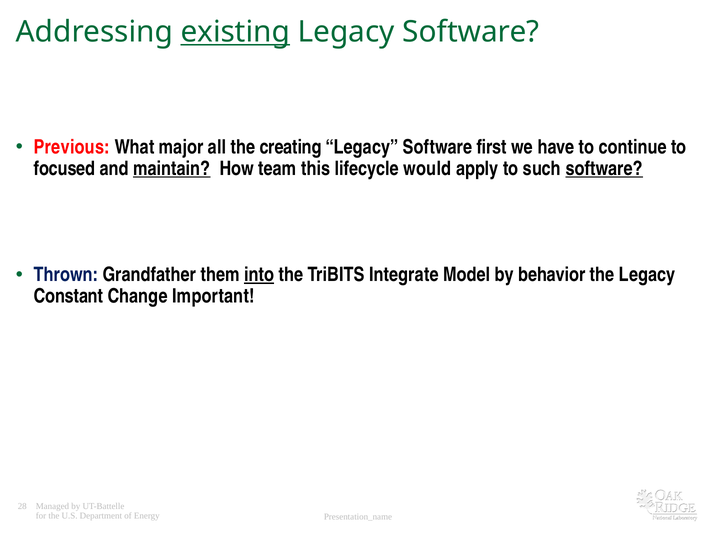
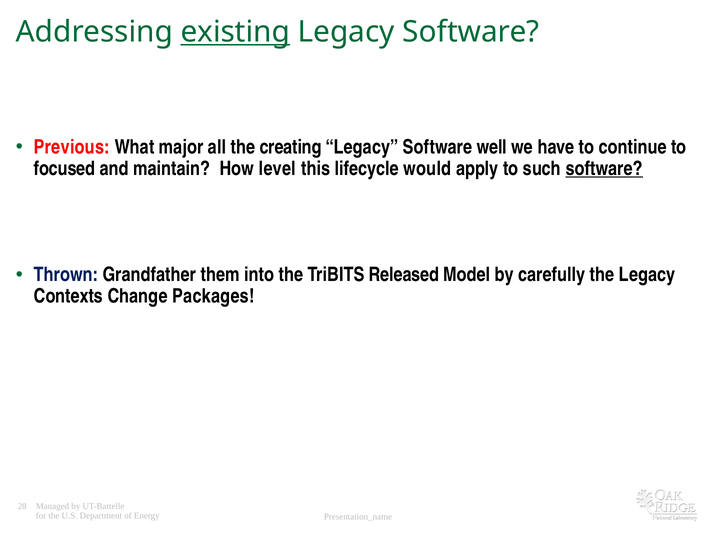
first: first -> well
maintain underline: present -> none
team: team -> level
into underline: present -> none
Integrate: Integrate -> Released
behavior: behavior -> carefully
Constant: Constant -> Contexts
Important: Important -> Packages
